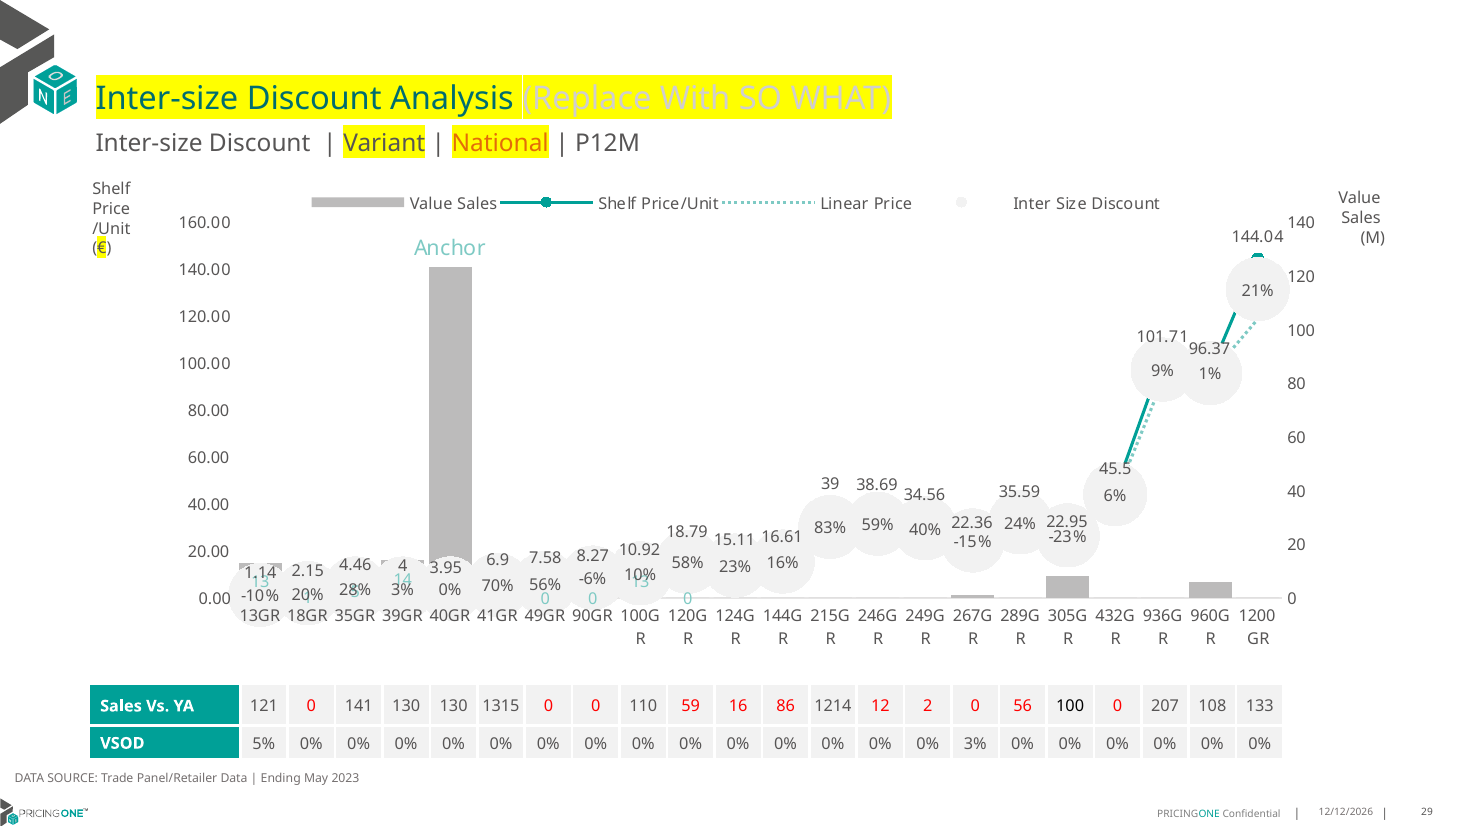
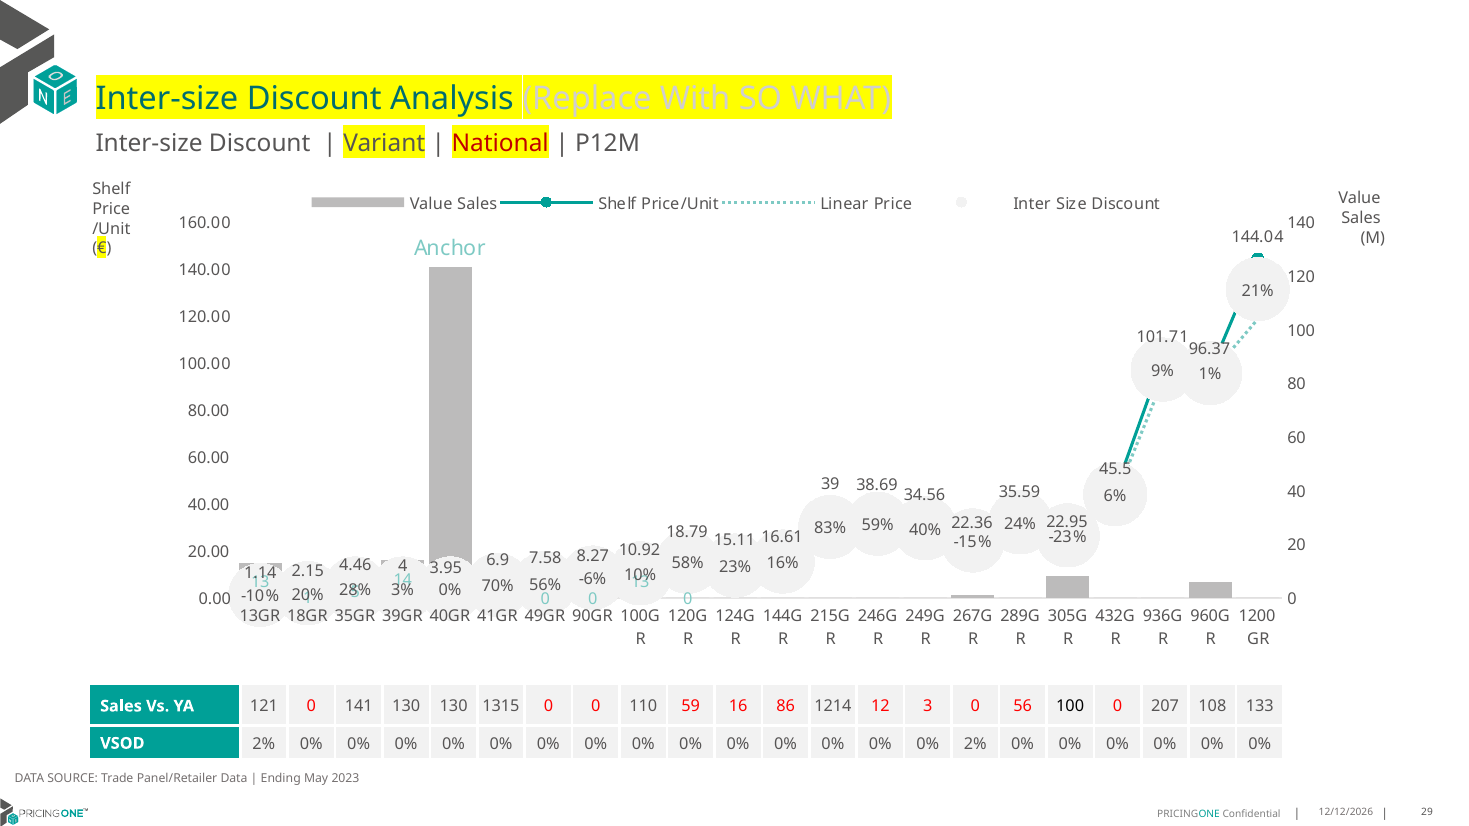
National colour: orange -> red
2: 2 -> 3
VSOD 5%: 5% -> 2%
0% 3%: 3% -> 2%
